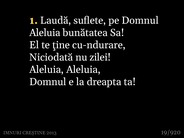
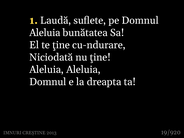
nu zilei: zilei -> ţine
